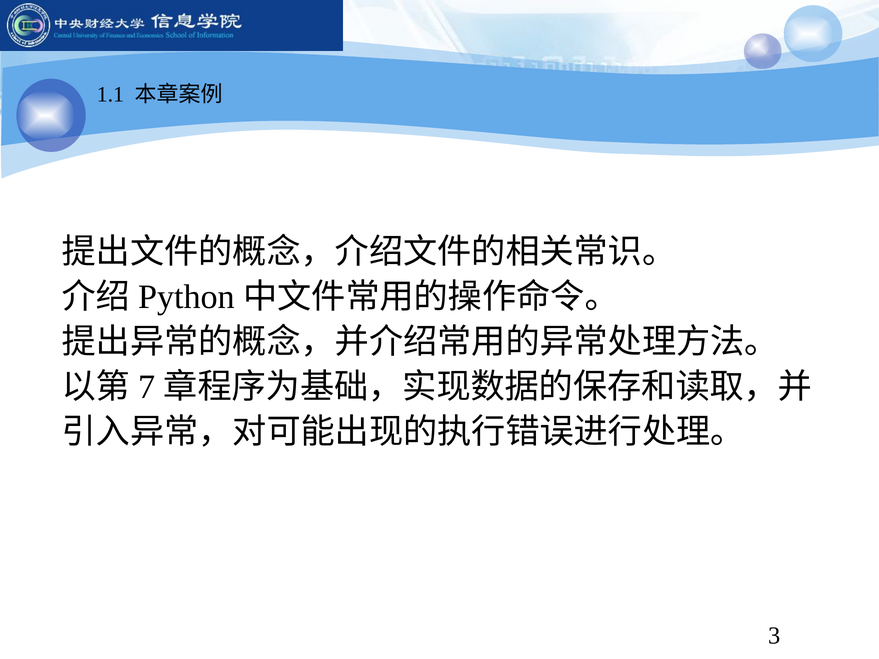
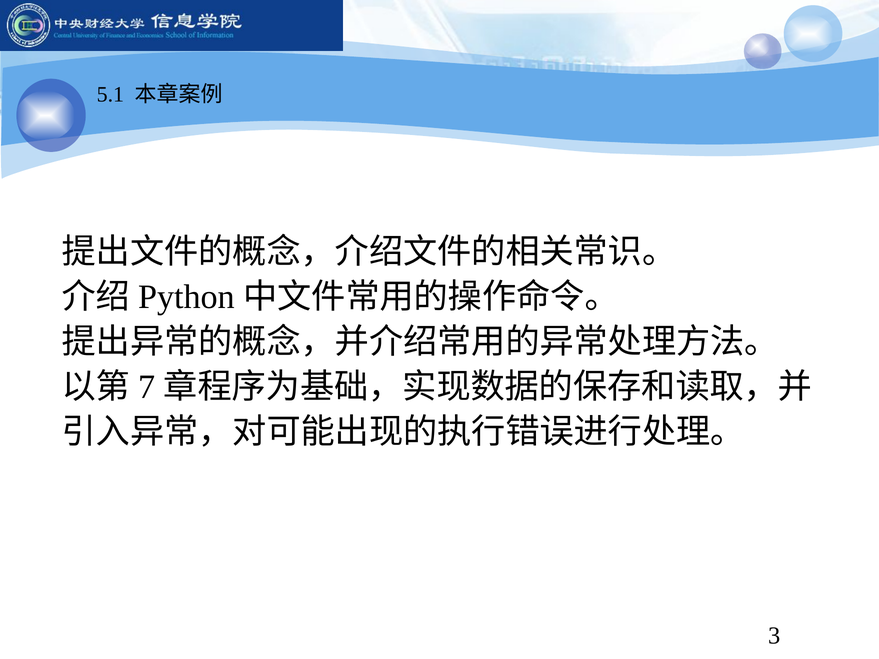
1.1: 1.1 -> 5.1
